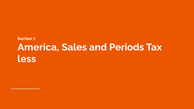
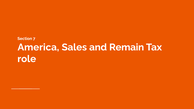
Periods: Periods -> Remain
less: less -> role
